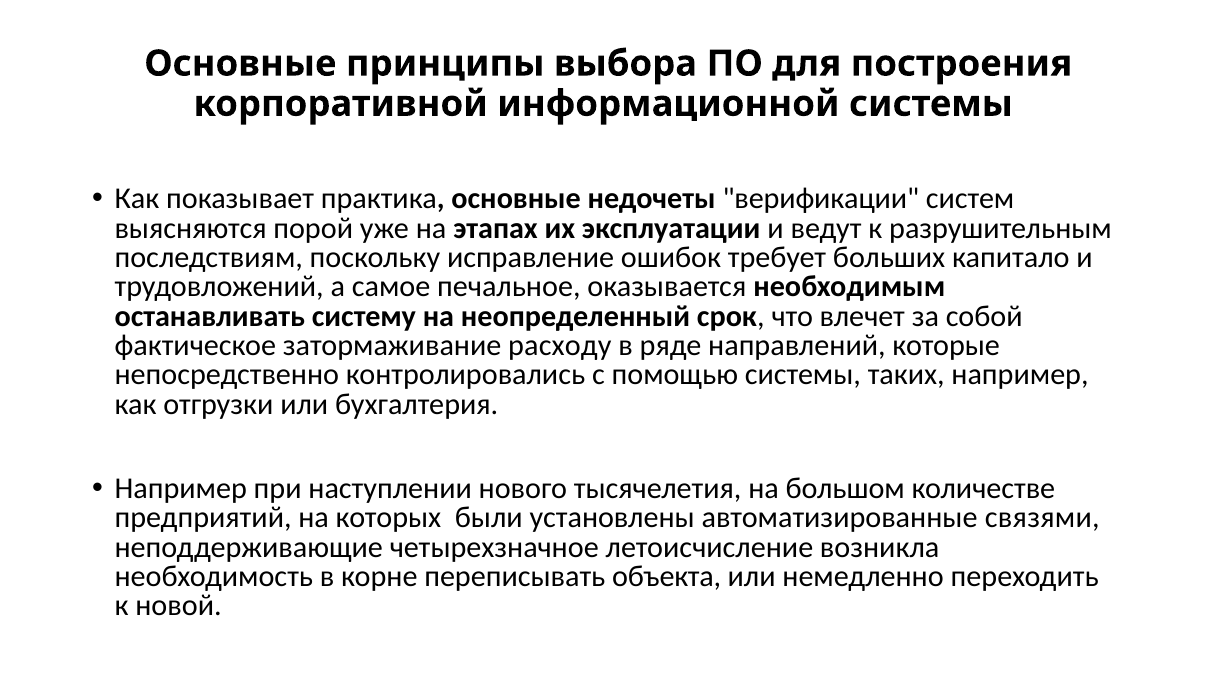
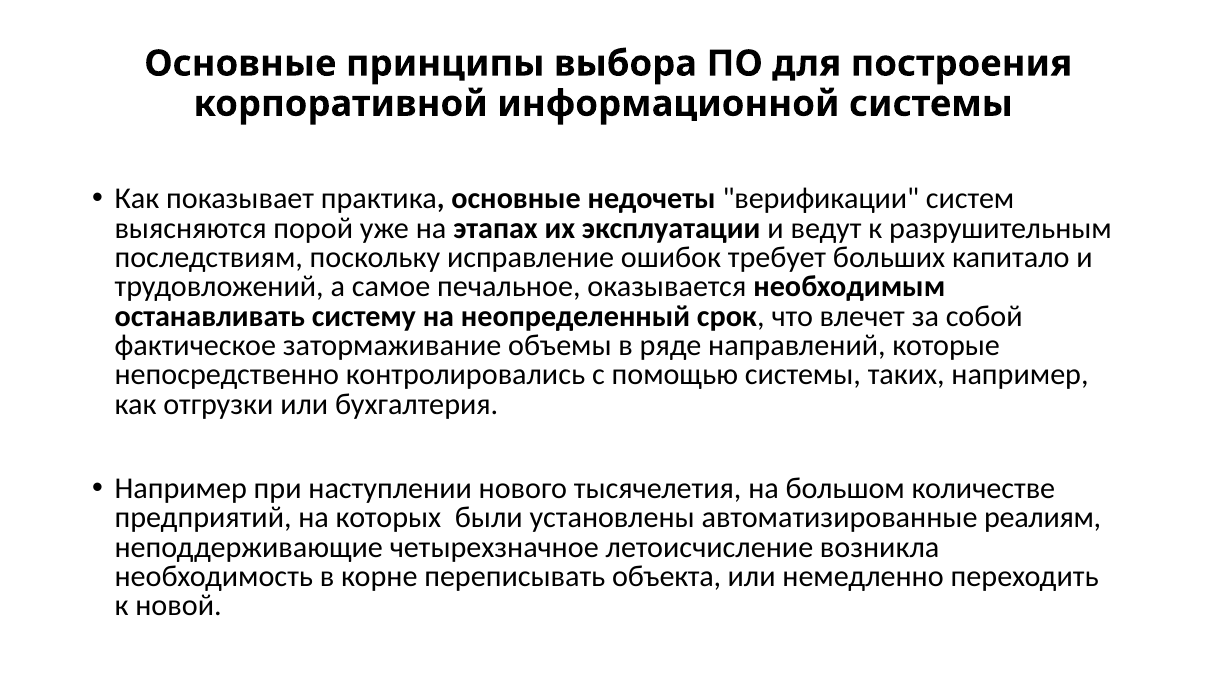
расходу: расходу -> объемы
связями: связями -> реалиям
